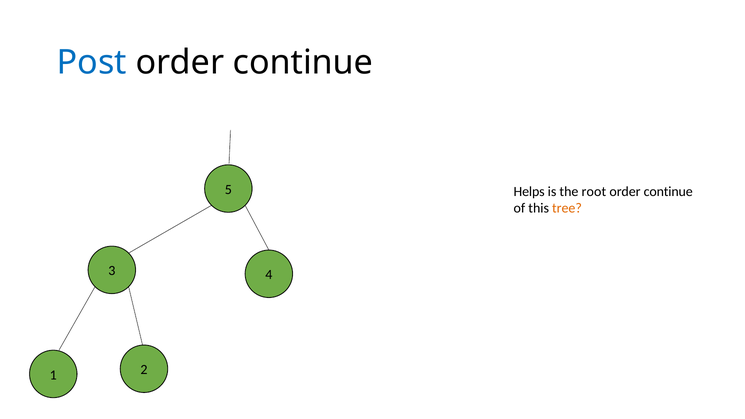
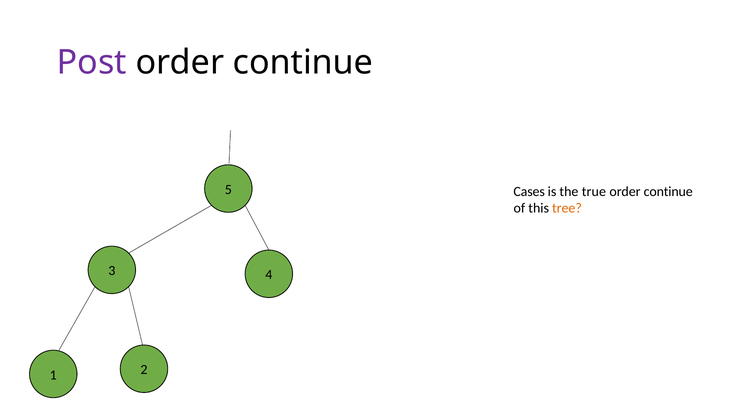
Post colour: blue -> purple
Helps: Helps -> Cases
root: root -> true
